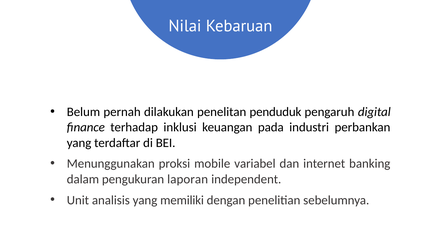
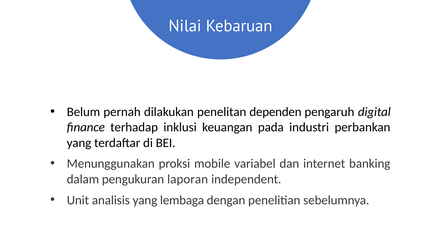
penduduk: penduduk -> dependen
memiliki: memiliki -> lembaga
